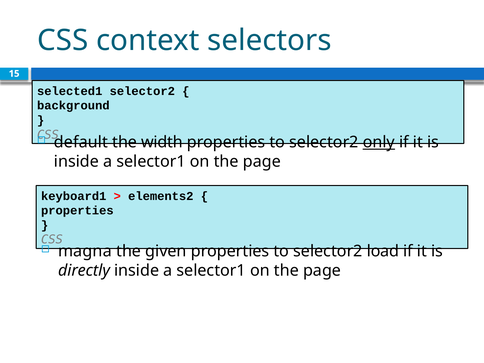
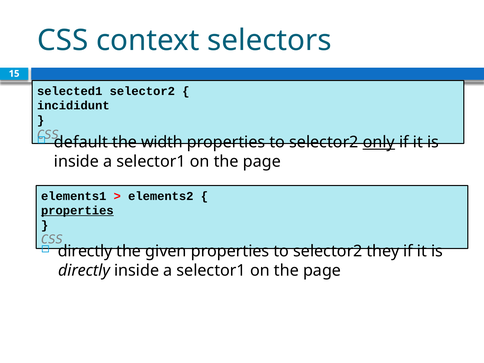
background: background -> incididunt
keyboard1: keyboard1 -> elements1
properties at (77, 211) underline: none -> present
magna at (85, 251): magna -> directly
load: load -> they
